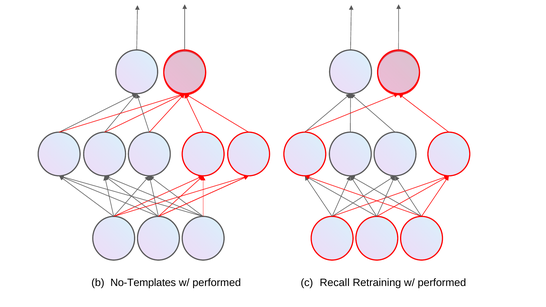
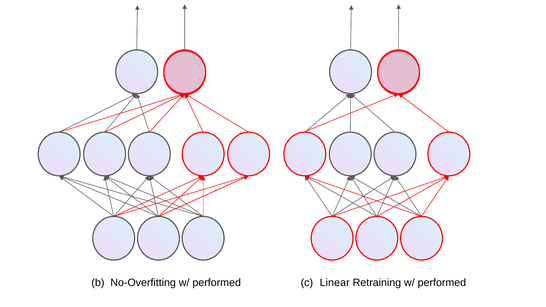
No-Templates: No-Templates -> No-Overfitting
Recall: Recall -> Linear
